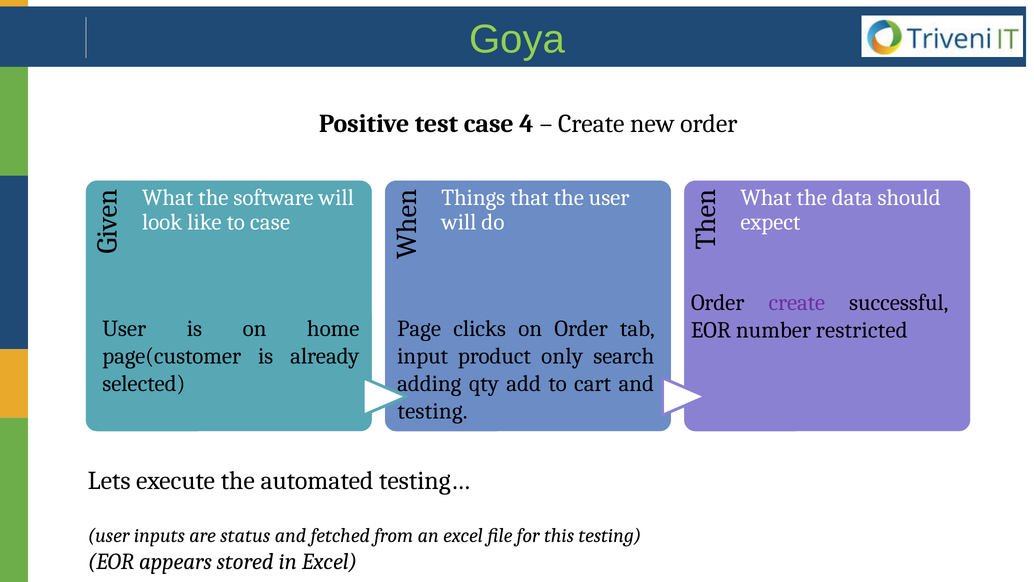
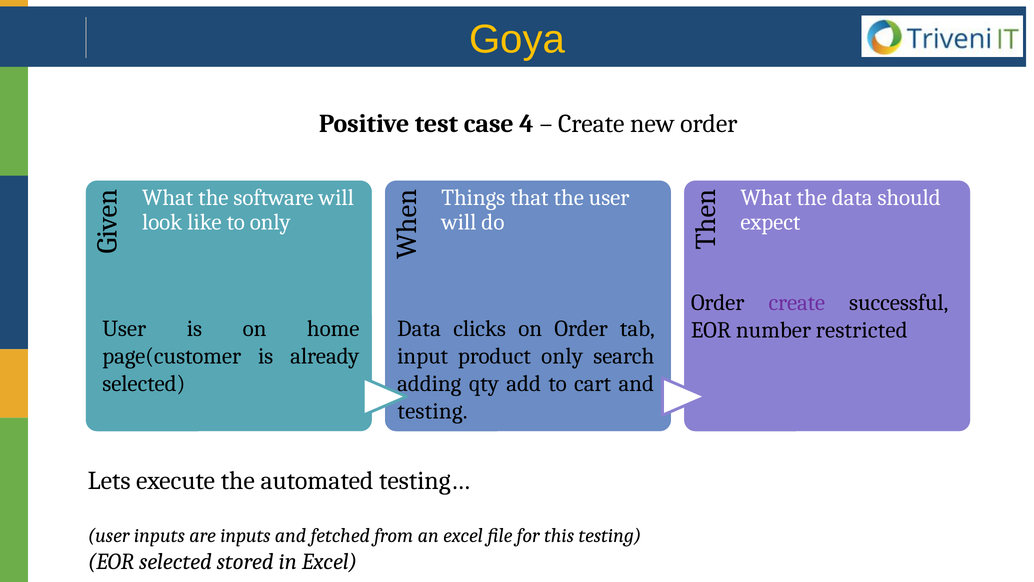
Goya colour: light green -> yellow
to case: case -> only
Page at (419, 328): Page -> Data
are status: status -> inputs
EOR appears: appears -> selected
